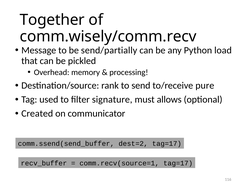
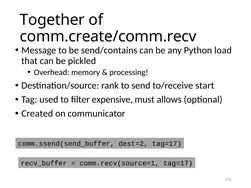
comm.wisely/comm.recv: comm.wisely/comm.recv -> comm.create/comm.recv
send/partially: send/partially -> send/contains
pure: pure -> start
signature: signature -> expensive
